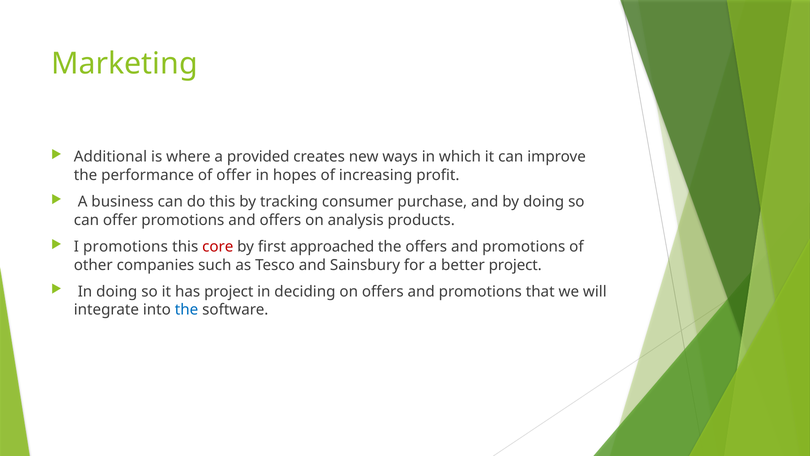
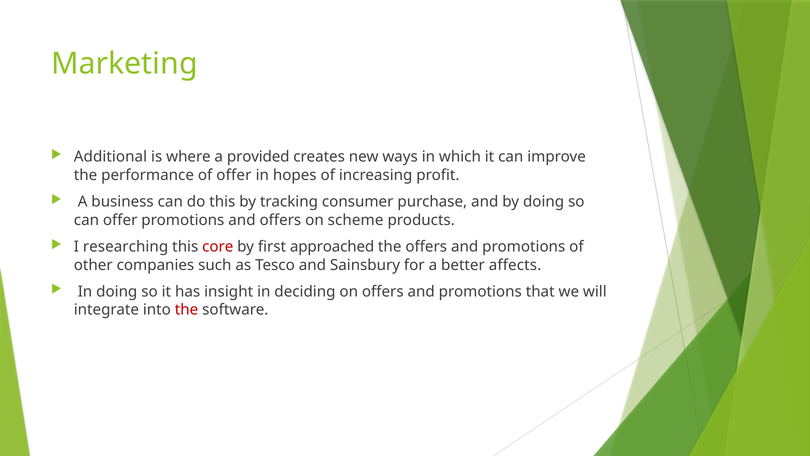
analysis: analysis -> scheme
I promotions: promotions -> researching
better project: project -> affects
has project: project -> insight
the at (187, 310) colour: blue -> red
